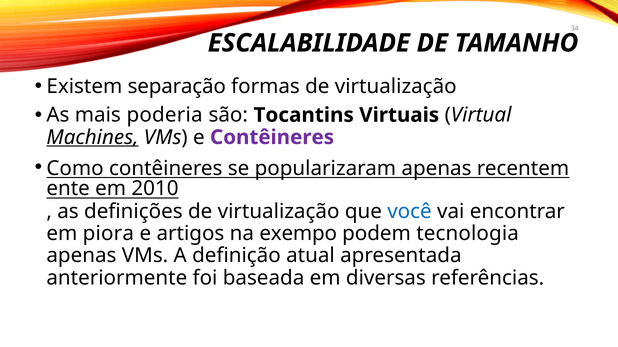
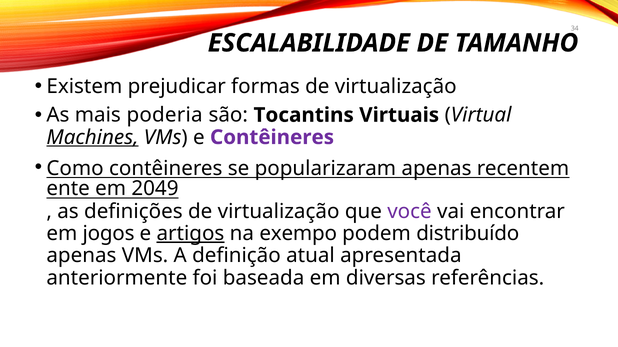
separação: separação -> prejudicar
2010: 2010 -> 2049
você colour: blue -> purple
piora: piora -> jogos
artigos underline: none -> present
tecnologia: tecnologia -> distribuído
